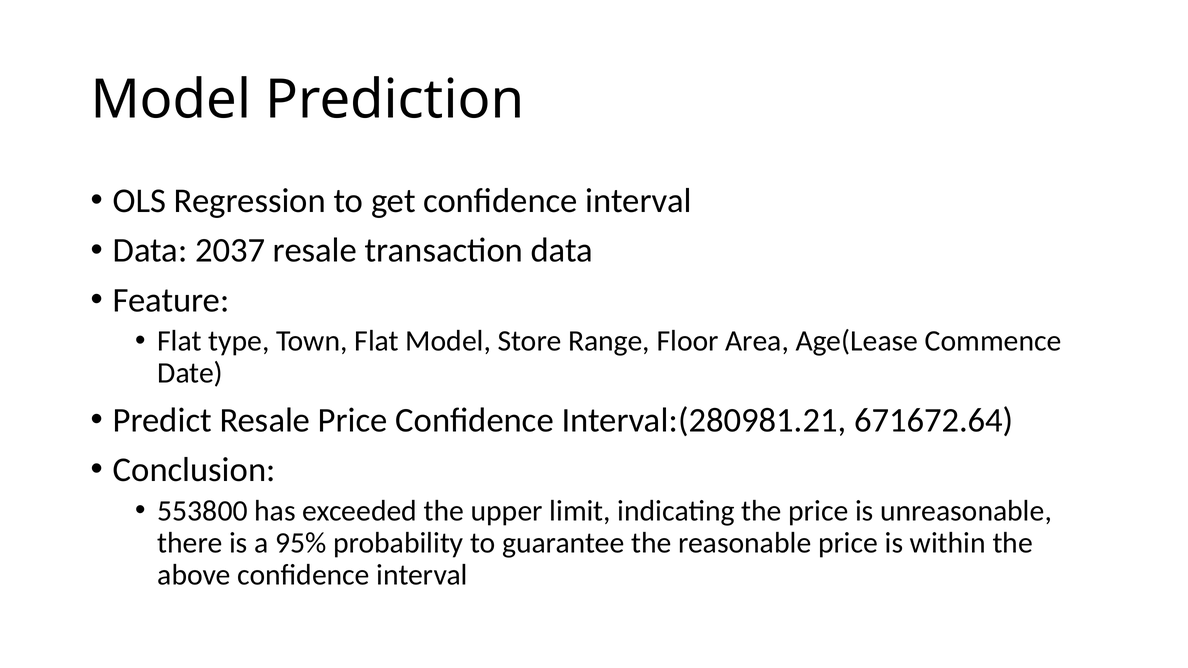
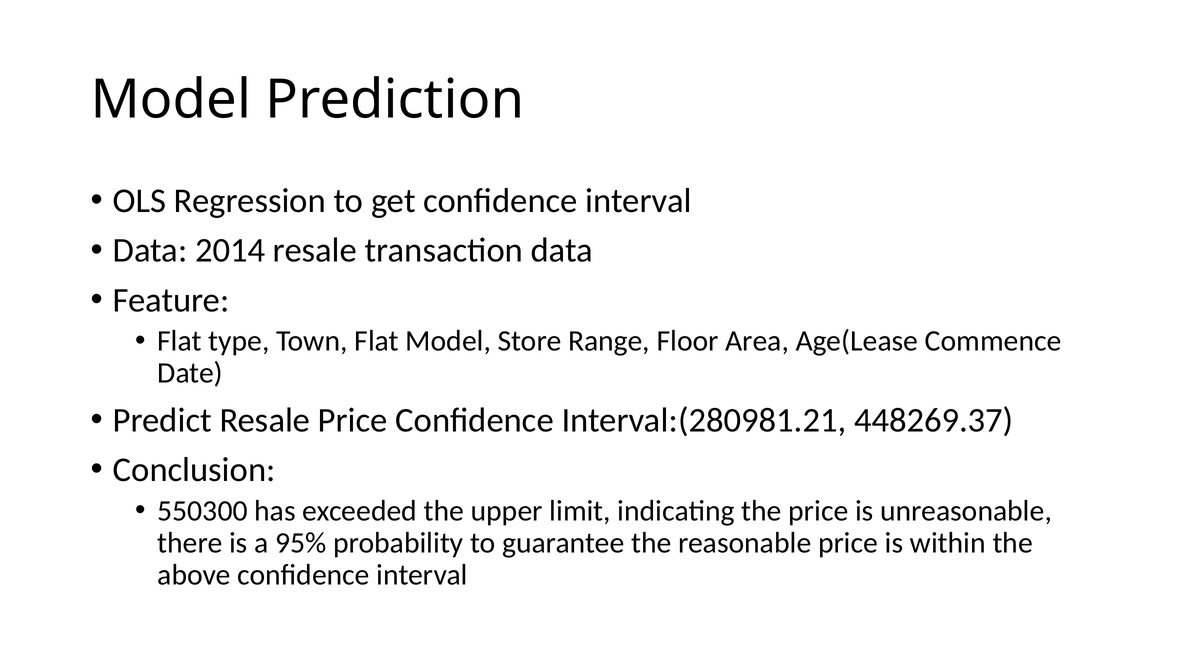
2037: 2037 -> 2014
671672.64: 671672.64 -> 448269.37
553800: 553800 -> 550300
